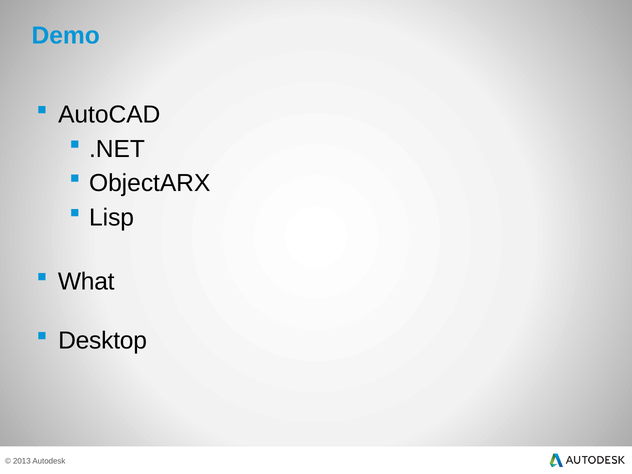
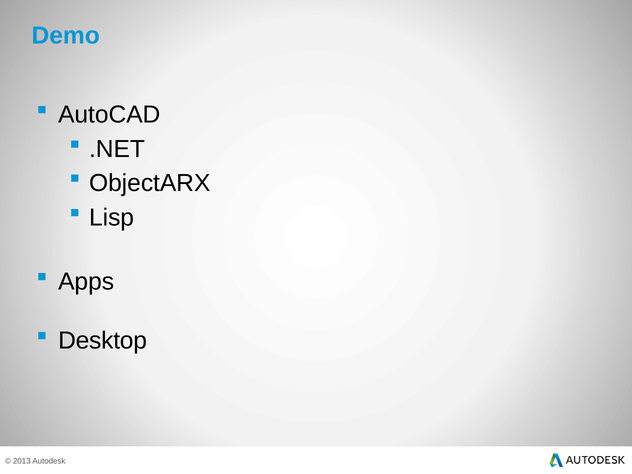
What: What -> Apps
